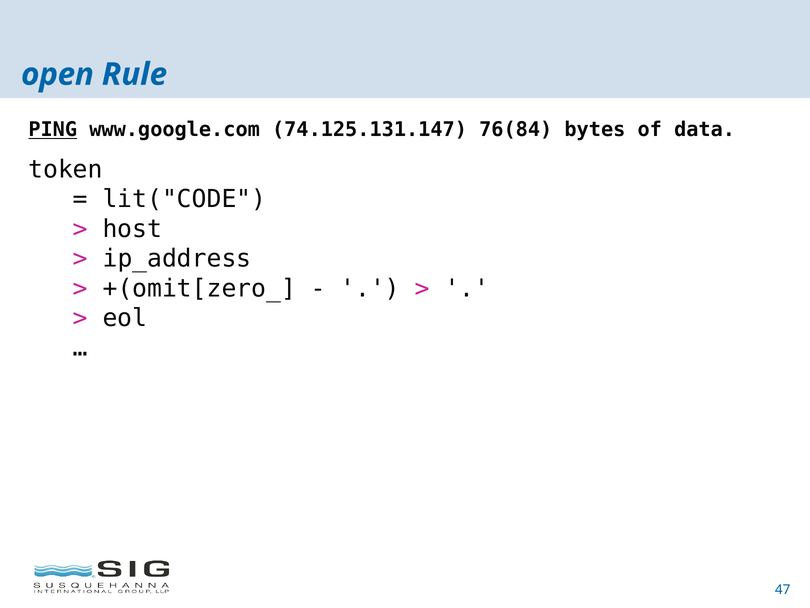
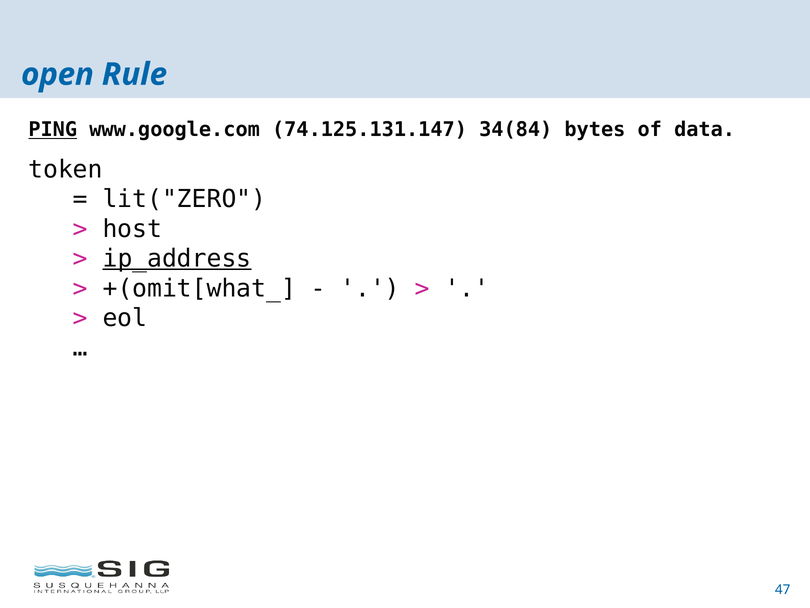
76(84: 76(84 -> 34(84
lit("CODE: lit("CODE -> lit("ZERO
ip_address underline: none -> present
+(omit[zero_: +(omit[zero_ -> +(omit[what_
